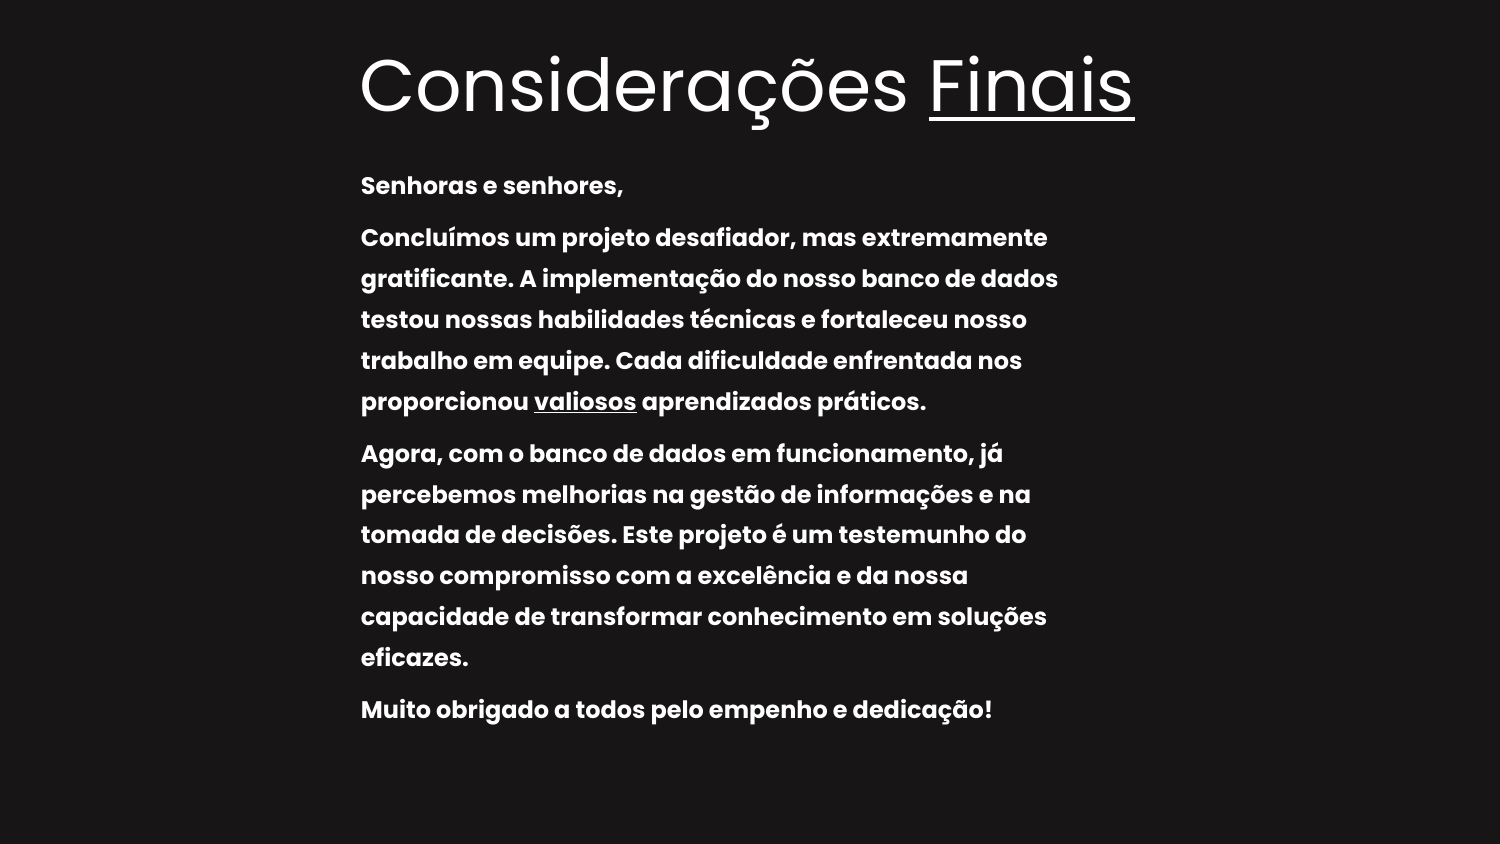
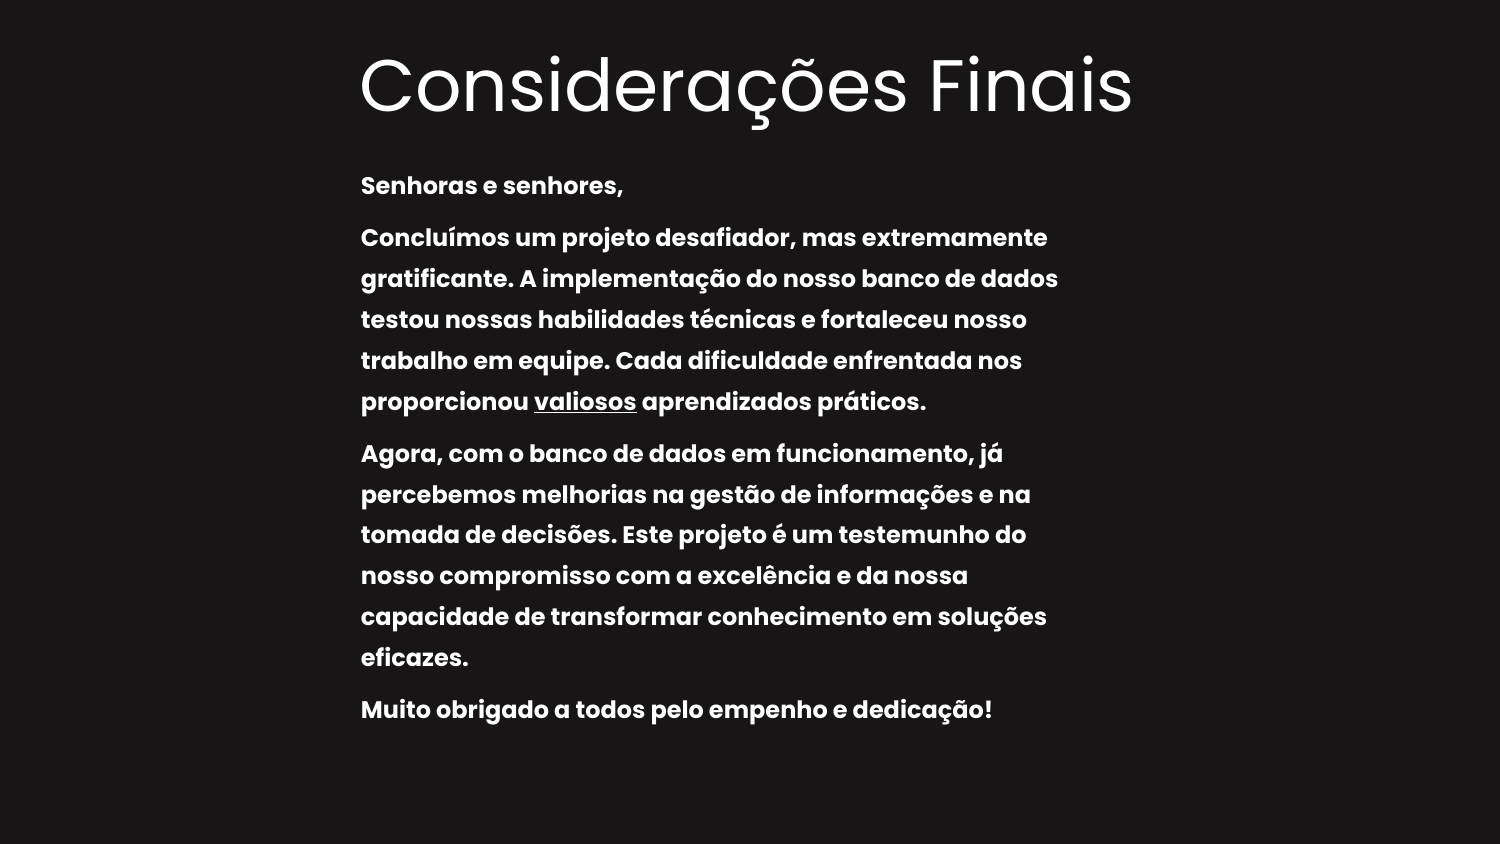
Finais underline: present -> none
